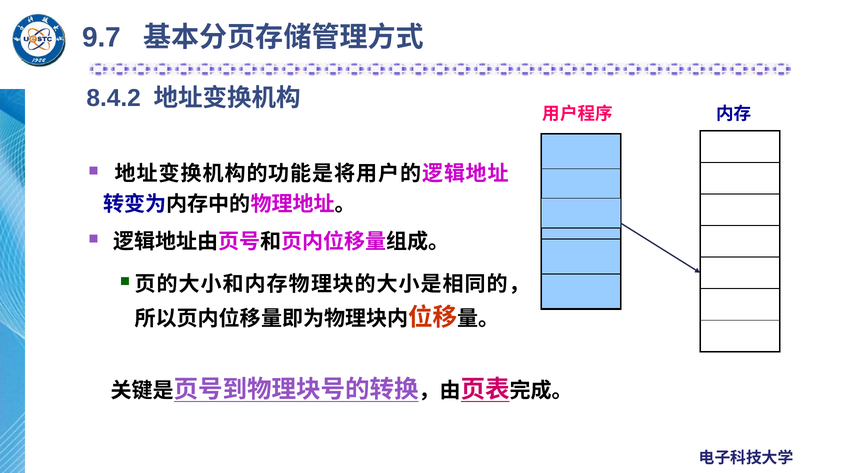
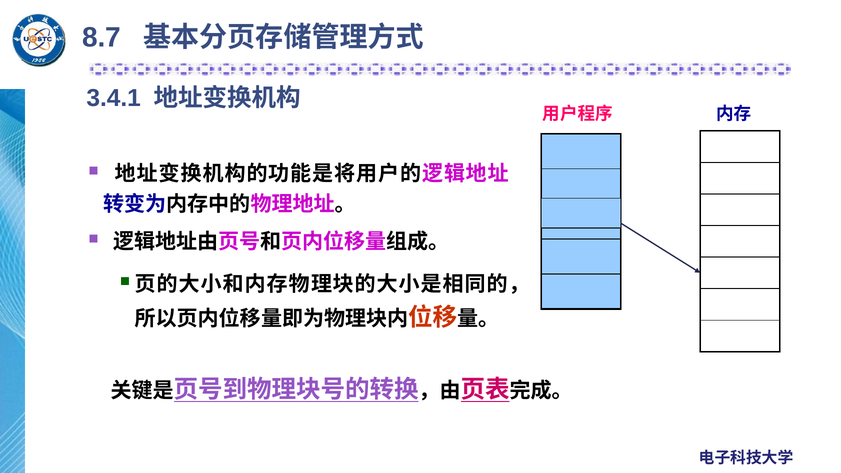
9.7: 9.7 -> 8.7
8.4.2: 8.4.2 -> 3.4.1
